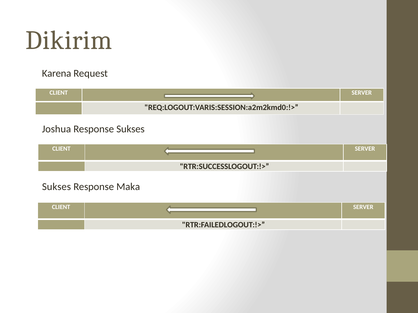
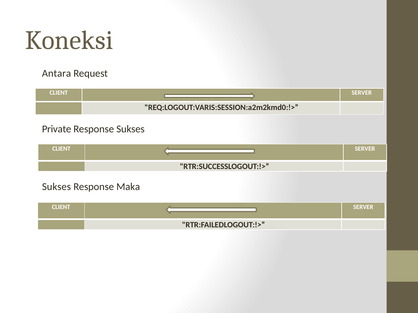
Dikirim: Dikirim -> Koneksi
Karena: Karena -> Antara
Joshua: Joshua -> Private
